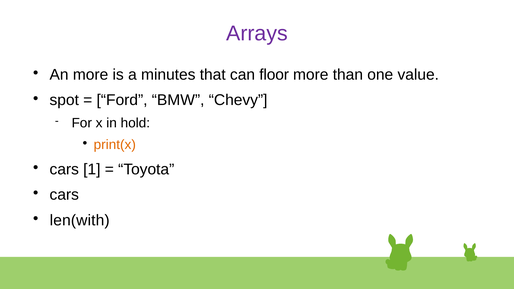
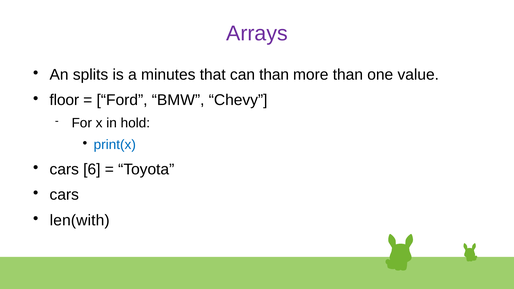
An more: more -> splits
can floor: floor -> than
spot: spot -> floor
print(x colour: orange -> blue
1: 1 -> 6
